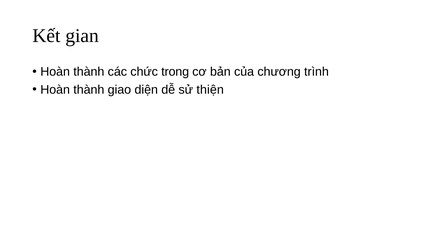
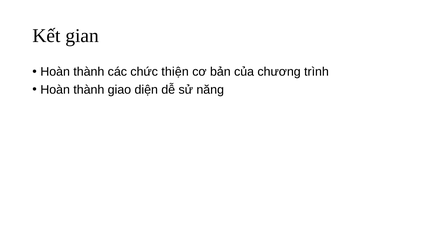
trong: trong -> thiện
thiện: thiện -> năng
